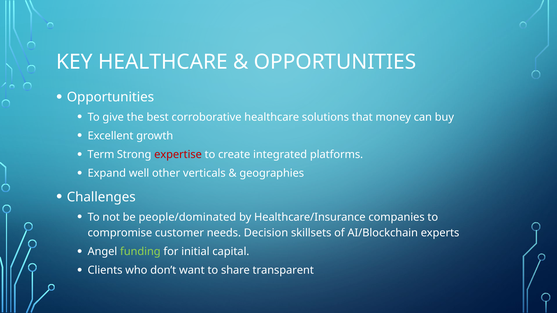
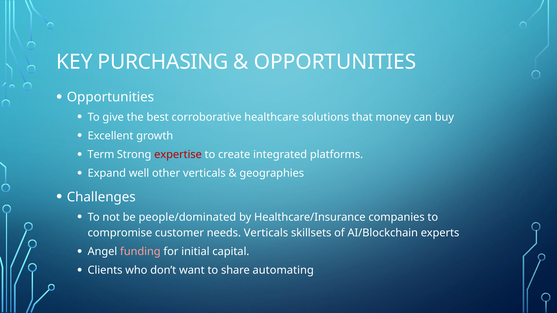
KEY HEALTHCARE: HEALTHCARE -> PURCHASING
needs Decision: Decision -> Verticals
funding colour: light green -> pink
transparent: transparent -> automating
